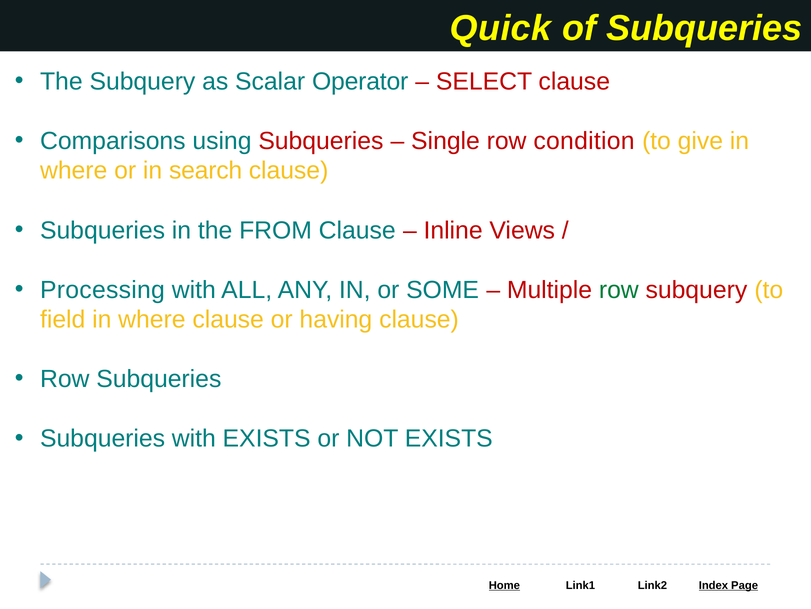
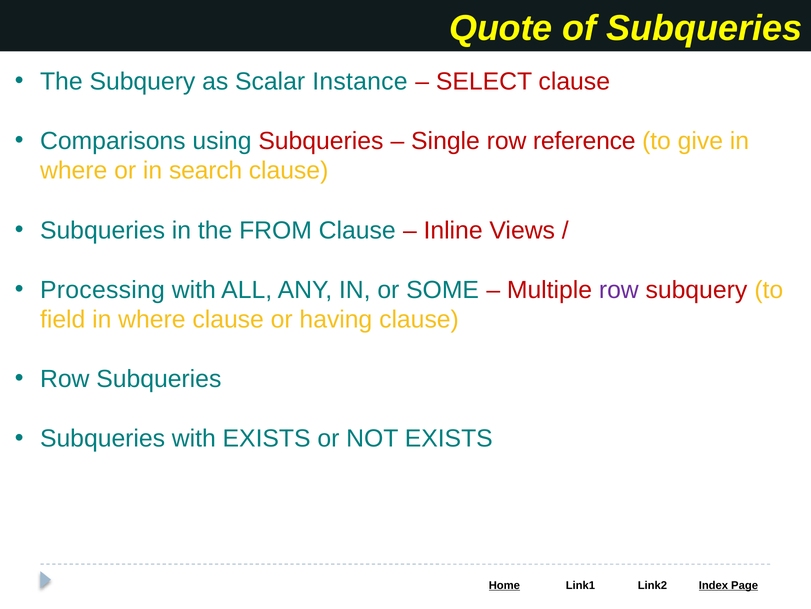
Quick: Quick -> Quote
Operator: Operator -> Instance
condition: condition -> reference
row at (619, 289) colour: green -> purple
